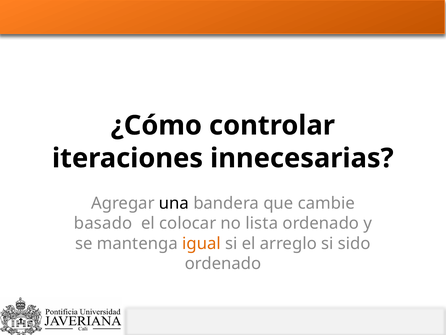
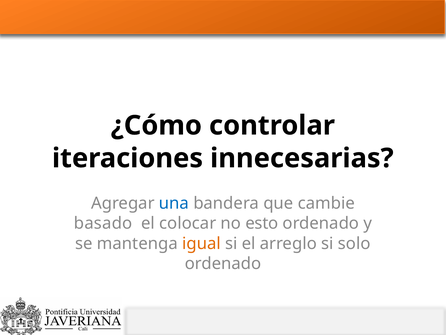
una colour: black -> blue
lista: lista -> esto
sido: sido -> solo
